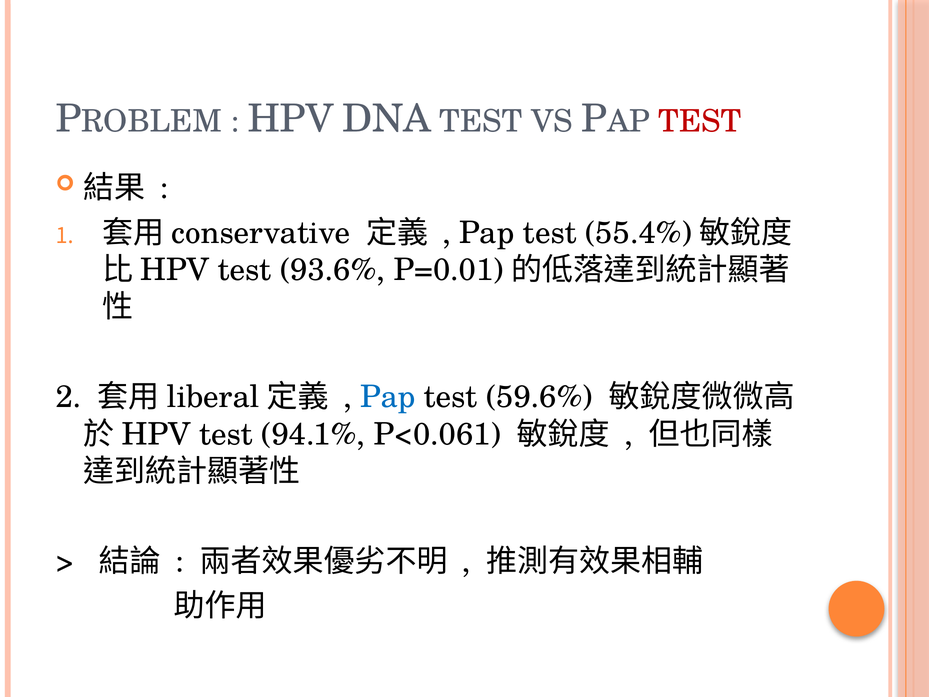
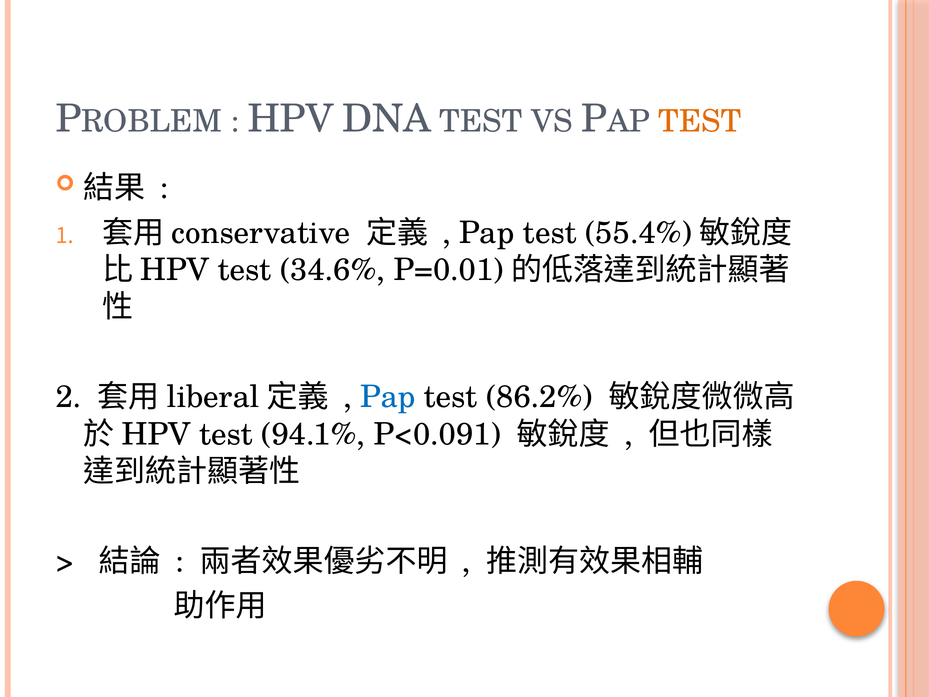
TEST at (700, 121) colour: red -> orange
93.6%: 93.6% -> 34.6%
59.6%: 59.6% -> 86.2%
P<0.061: P<0.061 -> P<0.091
